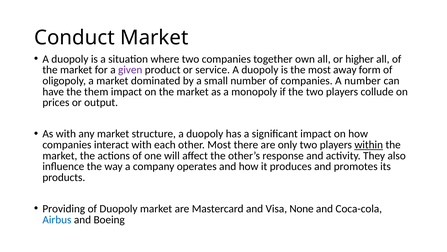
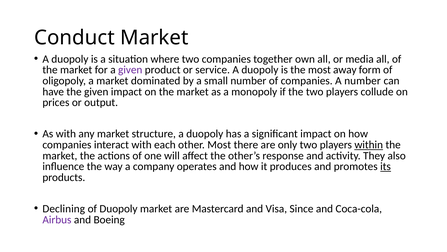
higher: higher -> media
the them: them -> given
its underline: none -> present
Providing: Providing -> Declining
None: None -> Since
Airbus colour: blue -> purple
